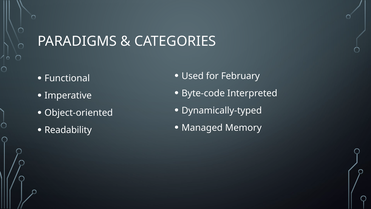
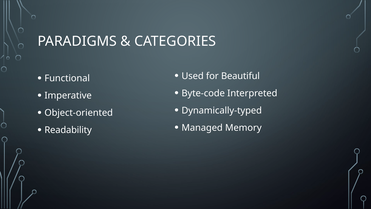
February: February -> Beautiful
